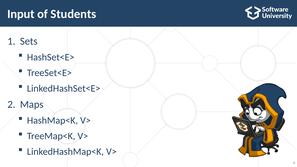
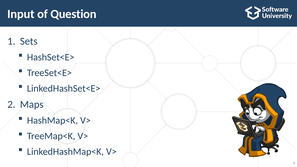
Students: Students -> Question
